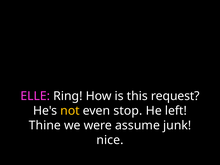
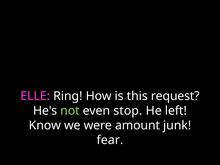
not colour: yellow -> light green
Thine: Thine -> Know
assume: assume -> amount
nice: nice -> fear
